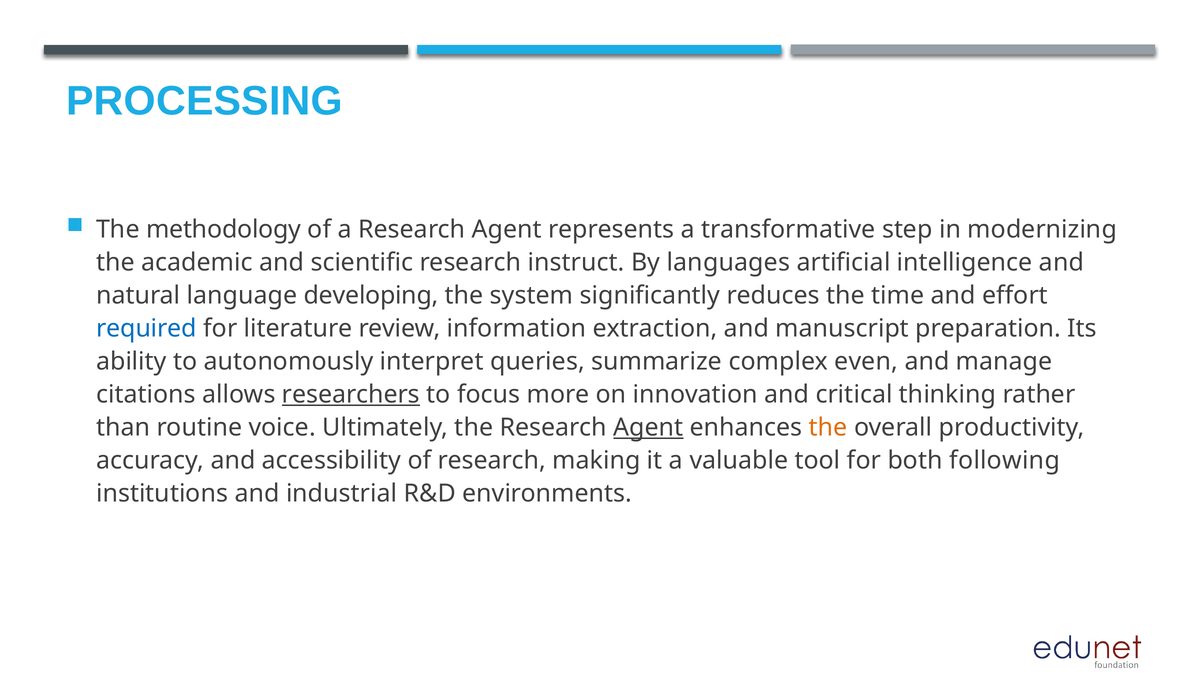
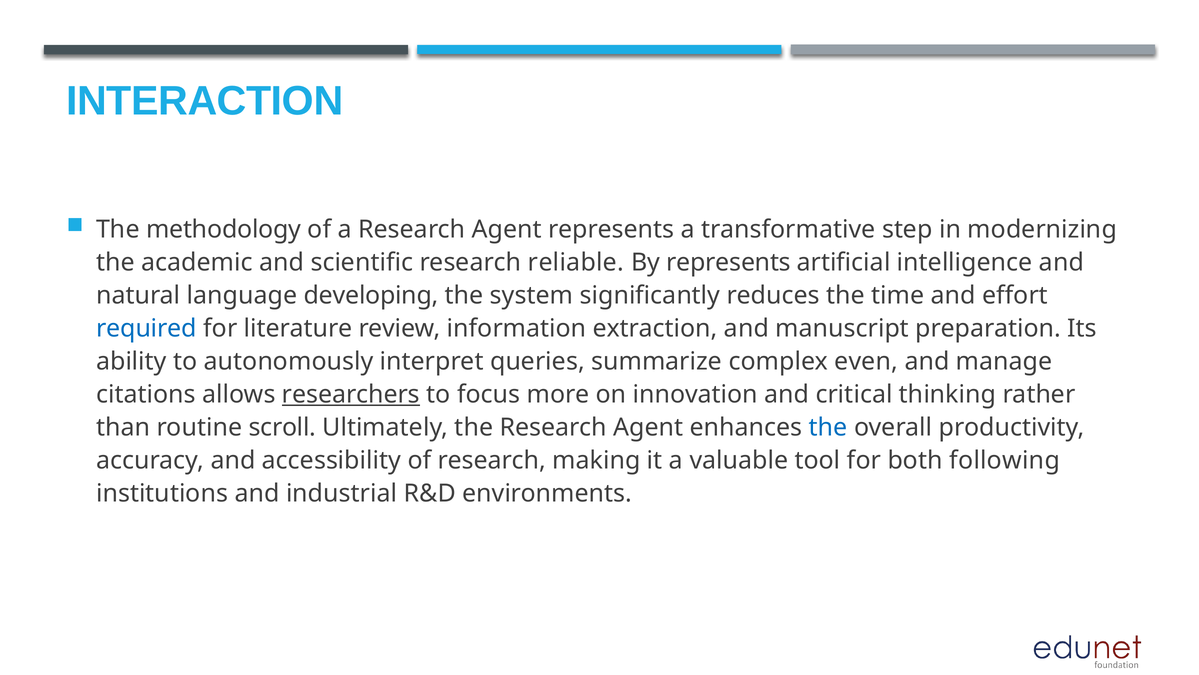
PROCESSING: PROCESSING -> INTERACTION
instruct: instruct -> reliable
By languages: languages -> represents
voice: voice -> scroll
Agent at (648, 427) underline: present -> none
the at (828, 427) colour: orange -> blue
